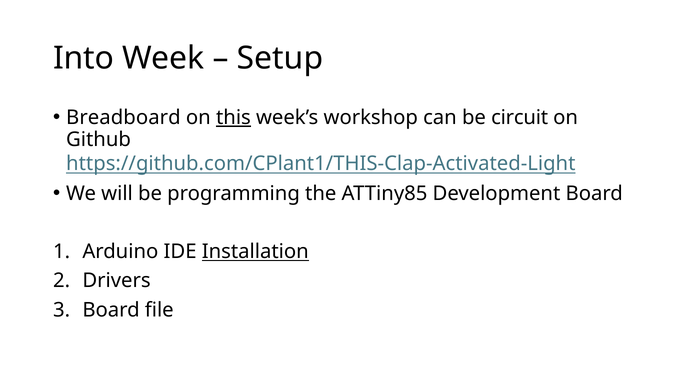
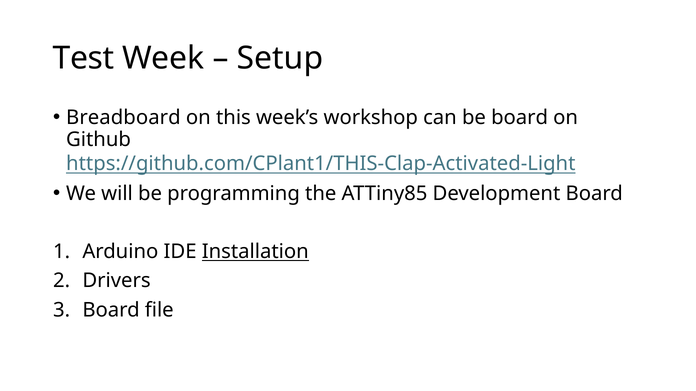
Into: Into -> Test
this underline: present -> none
be circuit: circuit -> board
